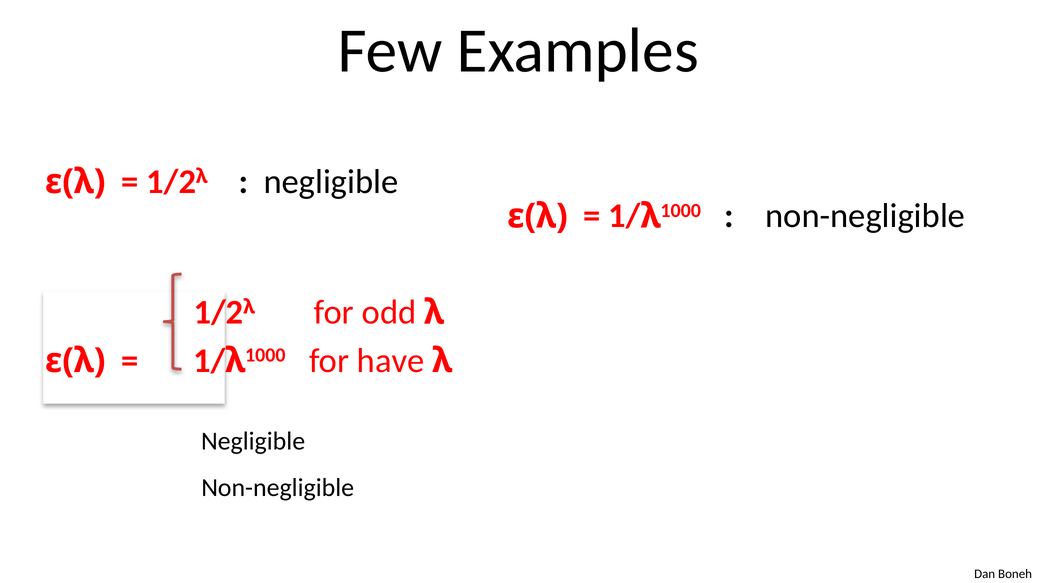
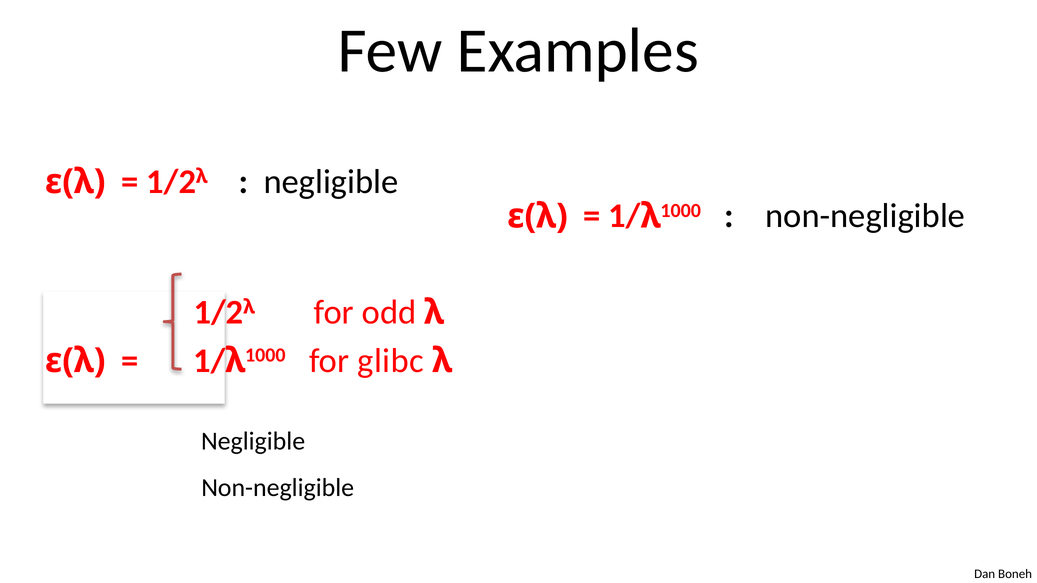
have: have -> glibc
